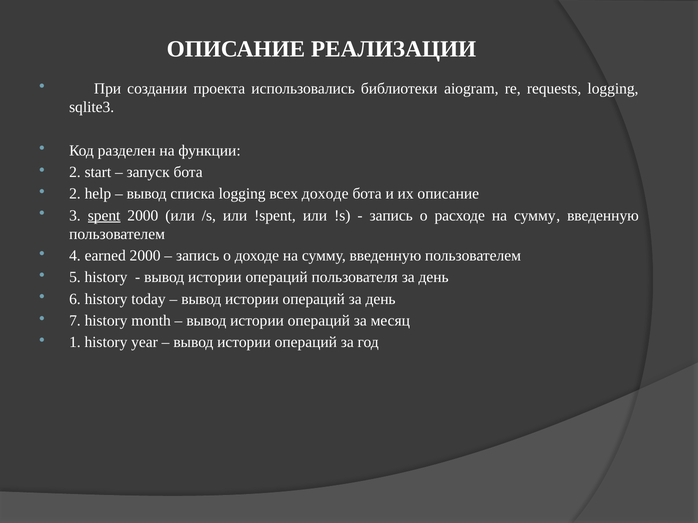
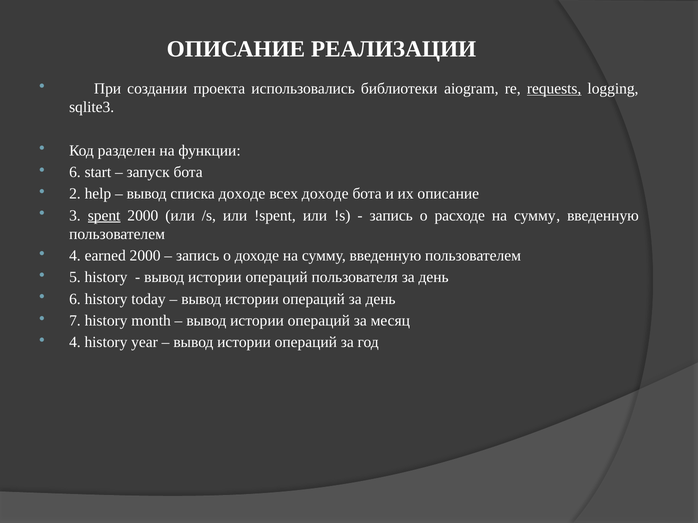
requests underline: none -> present
2 at (75, 172): 2 -> 6
списка logging: logging -> доходе
1 at (75, 343): 1 -> 4
